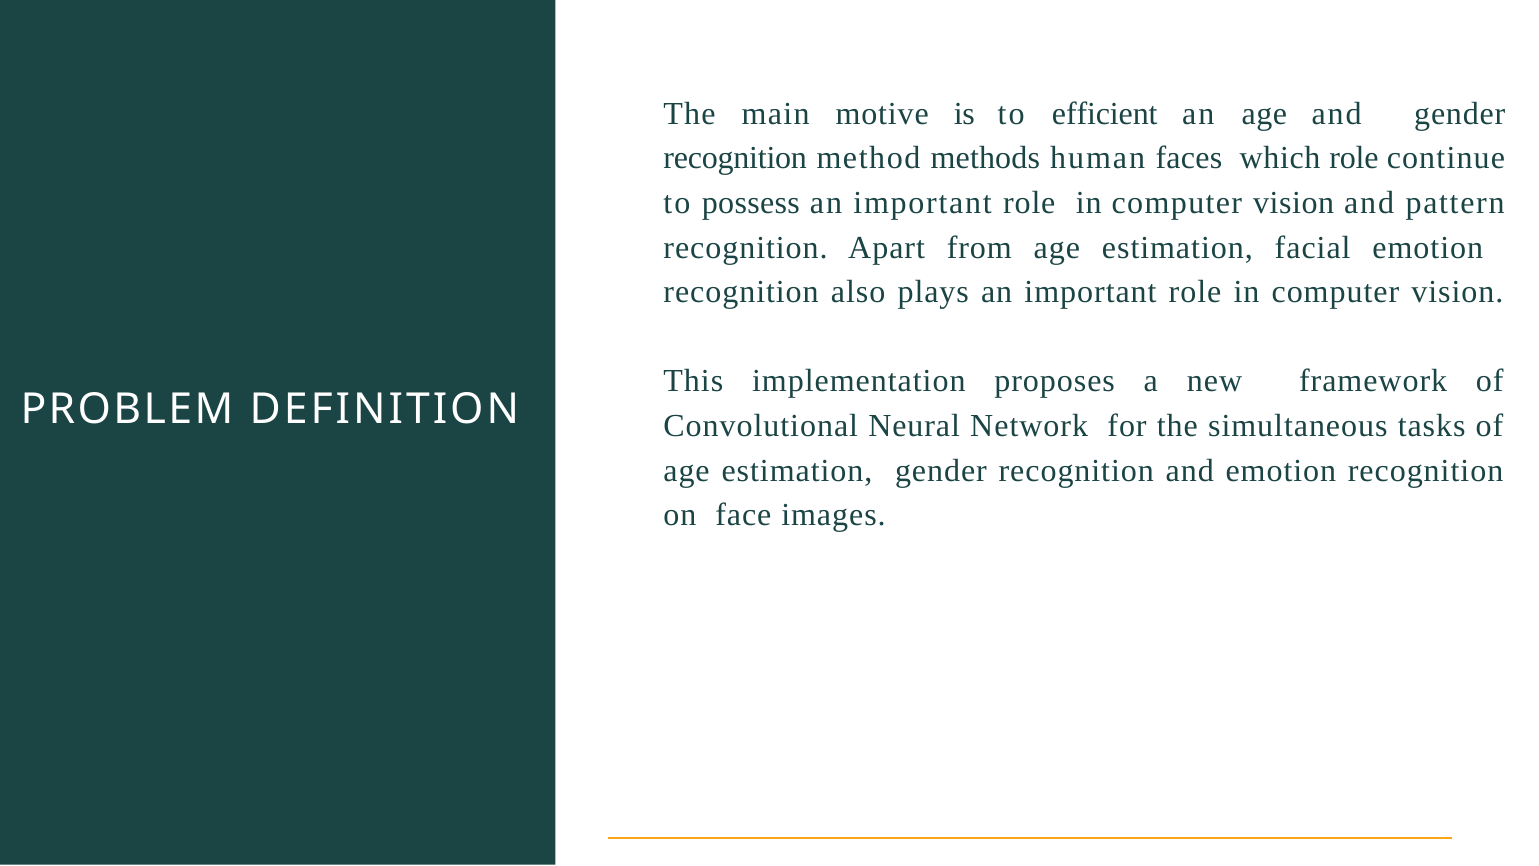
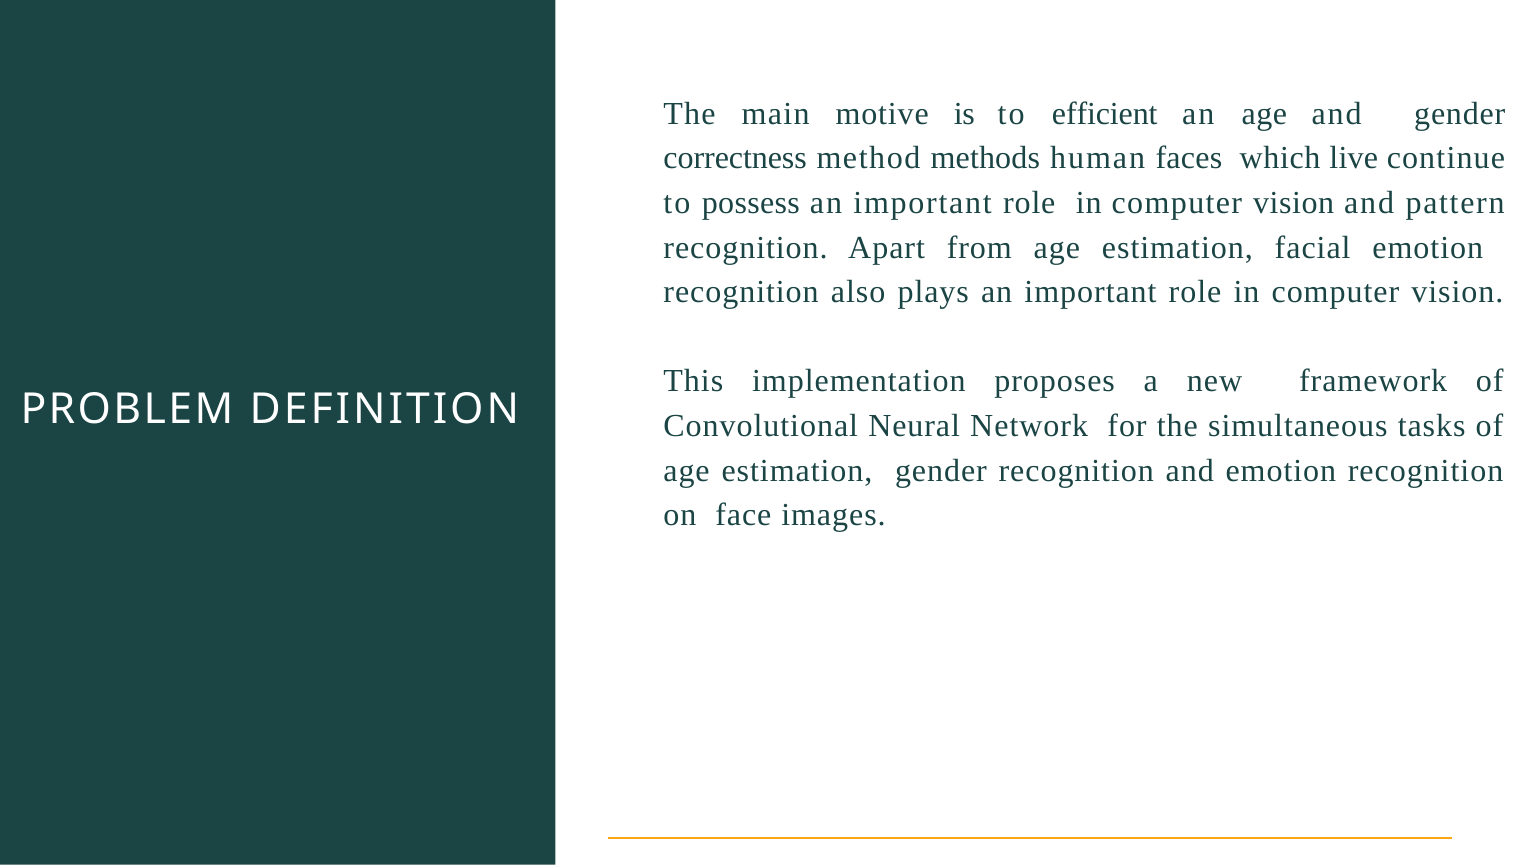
recognition at (735, 158): recognition -> correctness
which role: role -> live
